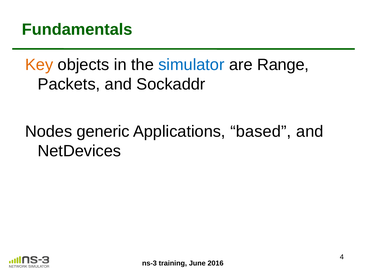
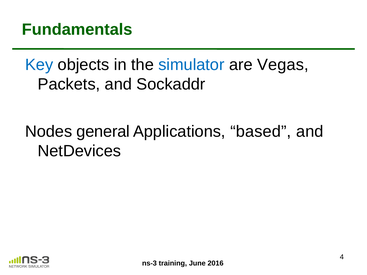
Key colour: orange -> blue
Range: Range -> Vegas
generic: generic -> general
